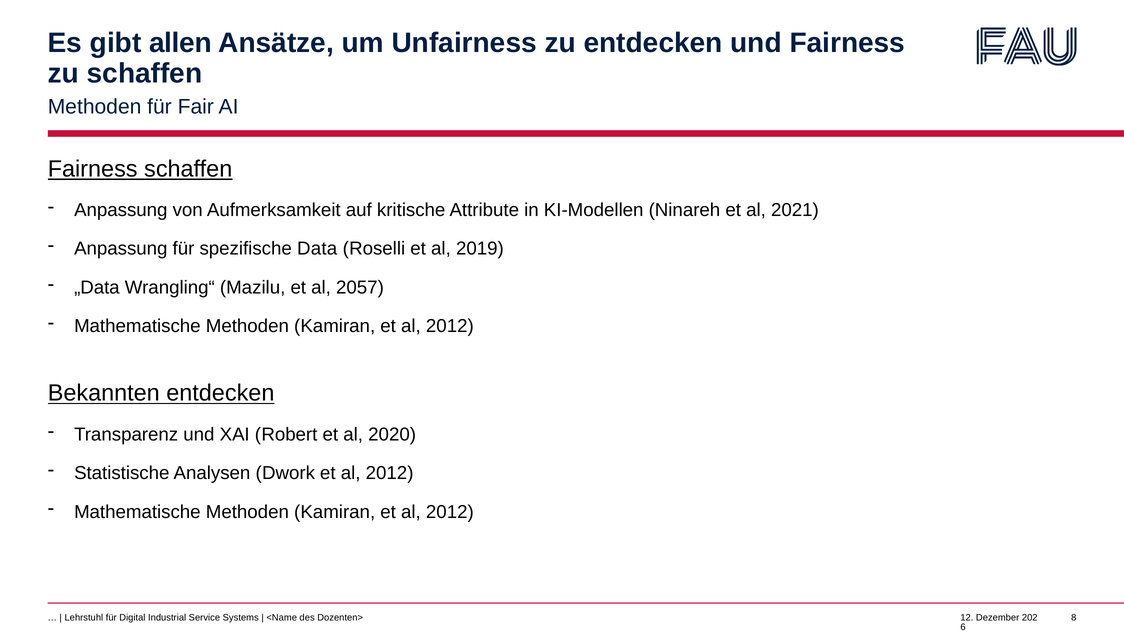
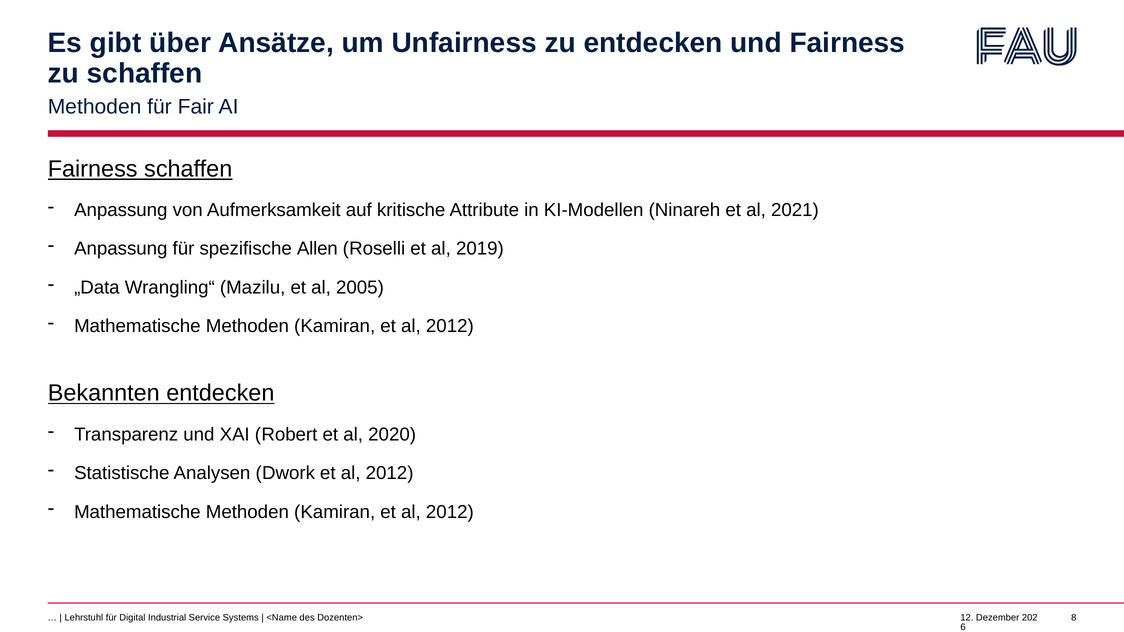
allen: allen -> über
Data: Data -> Allen
2057: 2057 -> 2005
